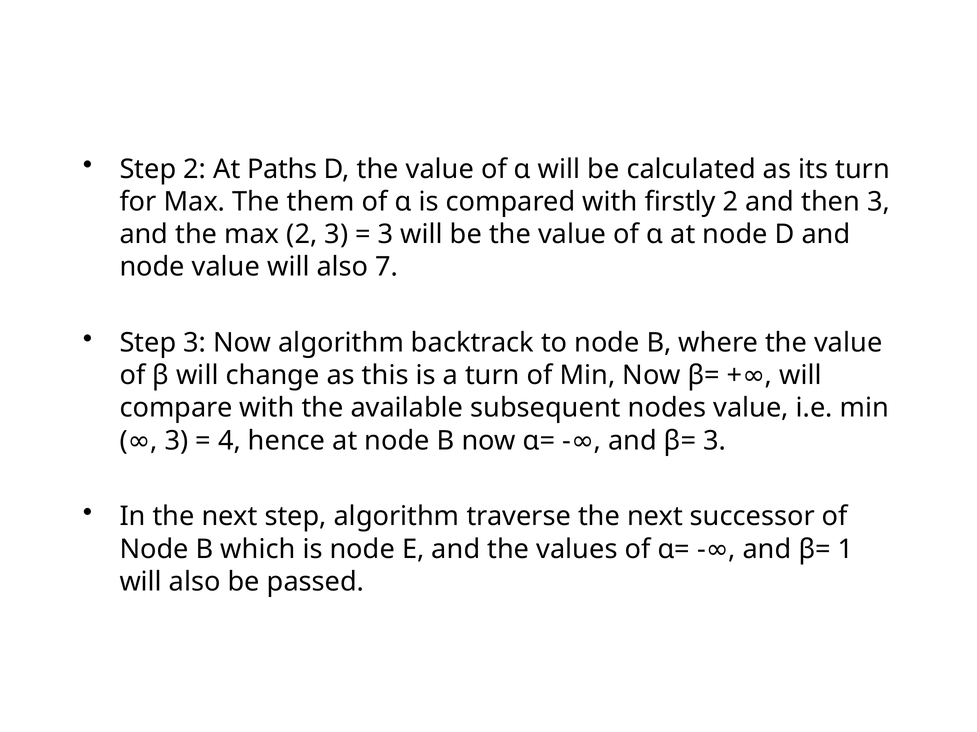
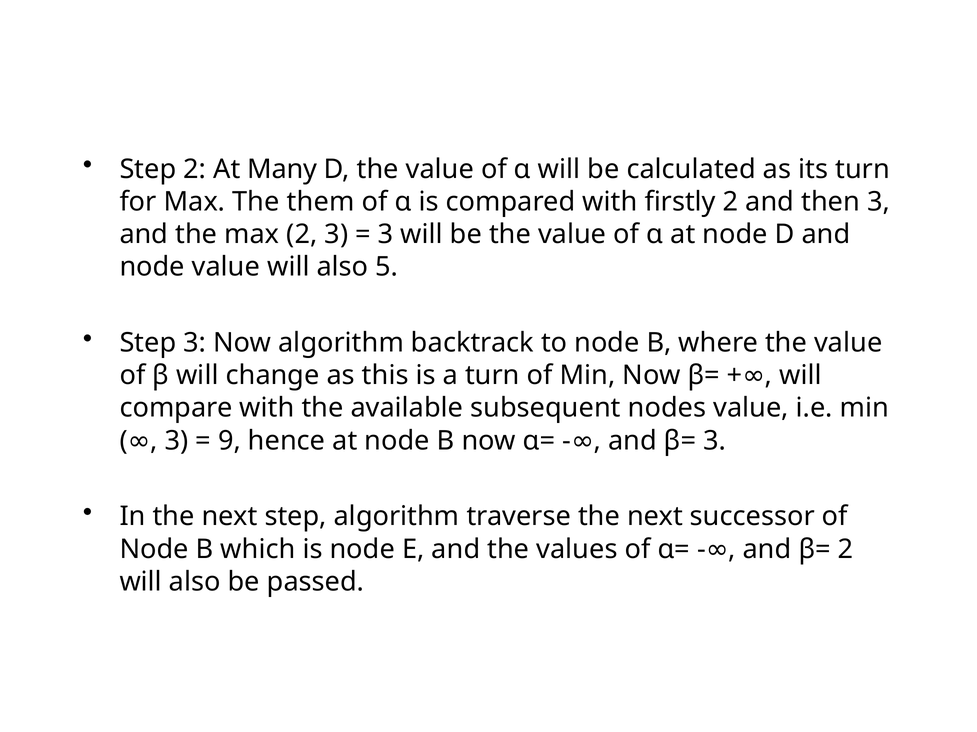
Paths: Paths -> Many
7: 7 -> 5
4: 4 -> 9
β= 1: 1 -> 2
